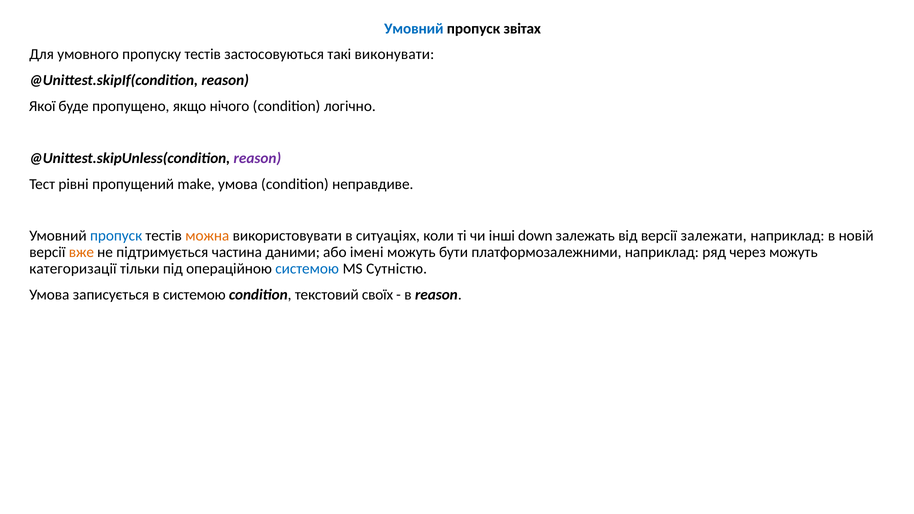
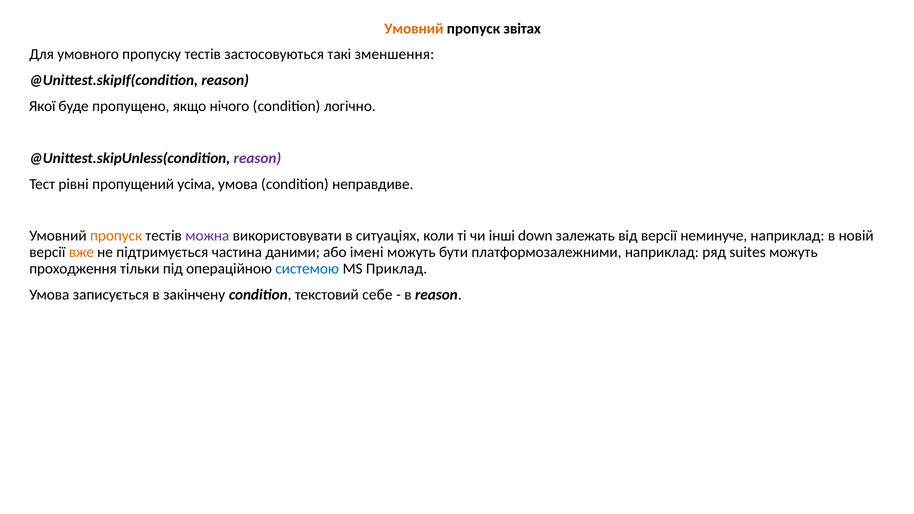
Умовний at (414, 29) colour: blue -> orange
виконувати: виконувати -> зменшення
make: make -> усіма
пропуск at (116, 236) colour: blue -> orange
можна colour: orange -> purple
залежати: залежати -> неминуче
через: через -> suites
категоризації: категоризації -> проходження
Сутністю: Сутністю -> Приклад
в системою: системою -> закінчену
своїх: своїх -> себе
